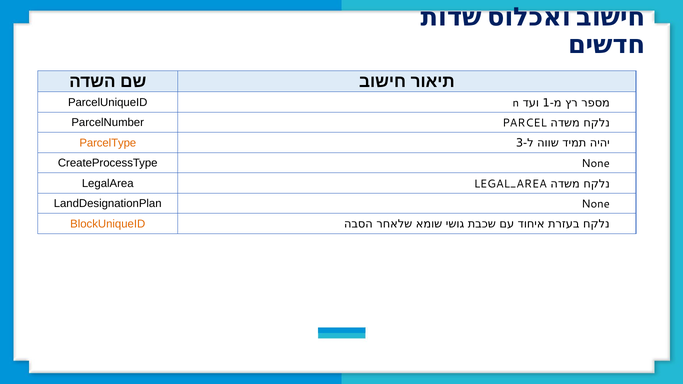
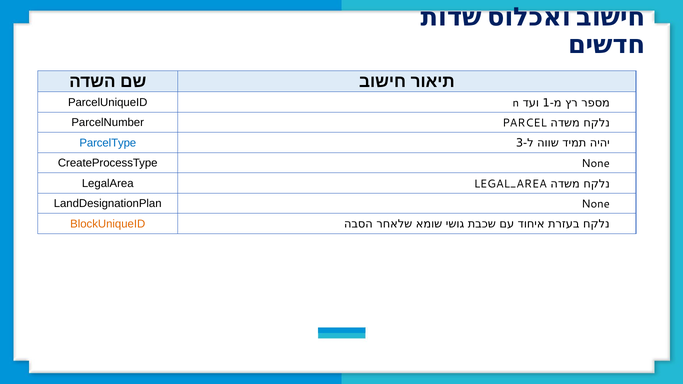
ParcelType colour: orange -> blue
